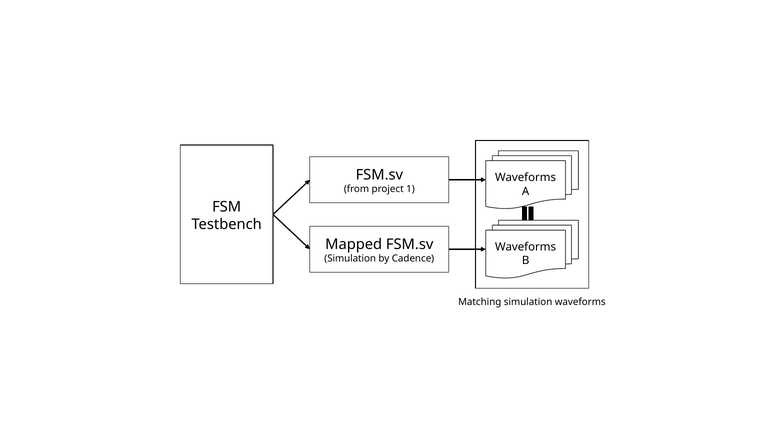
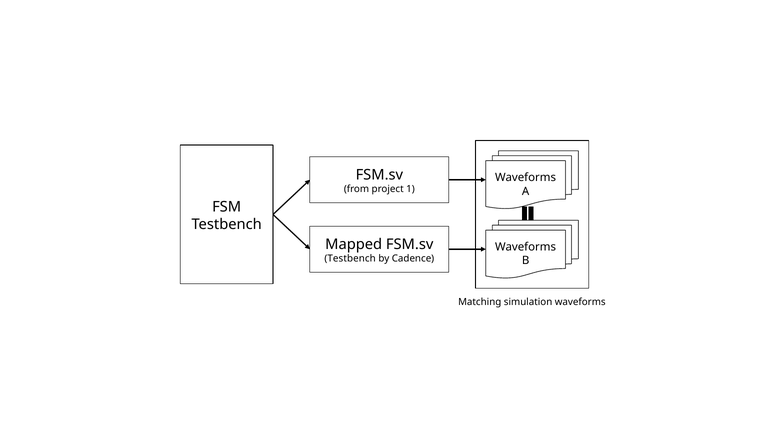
Simulation at (350, 259): Simulation -> Testbench
